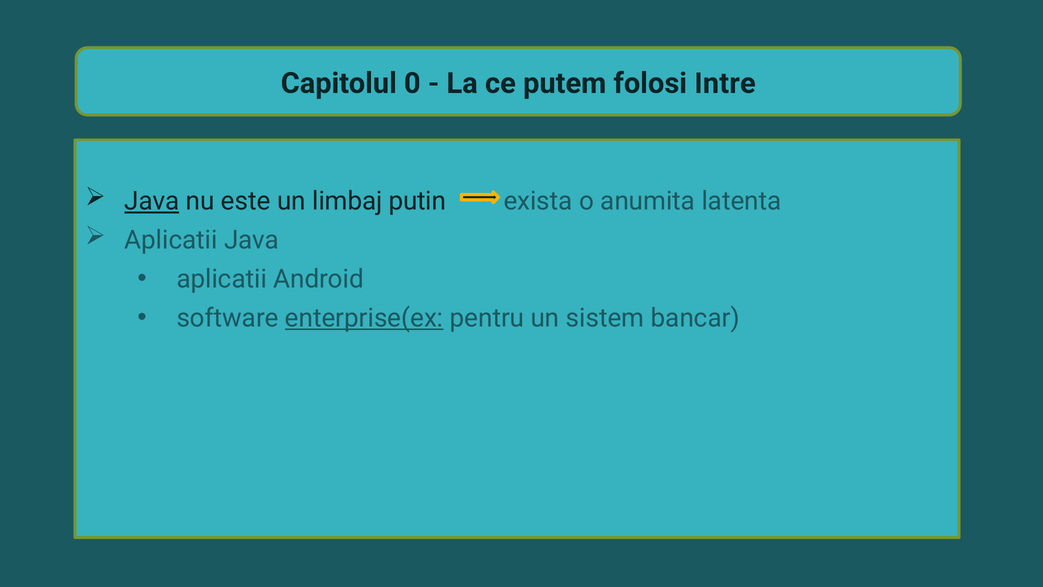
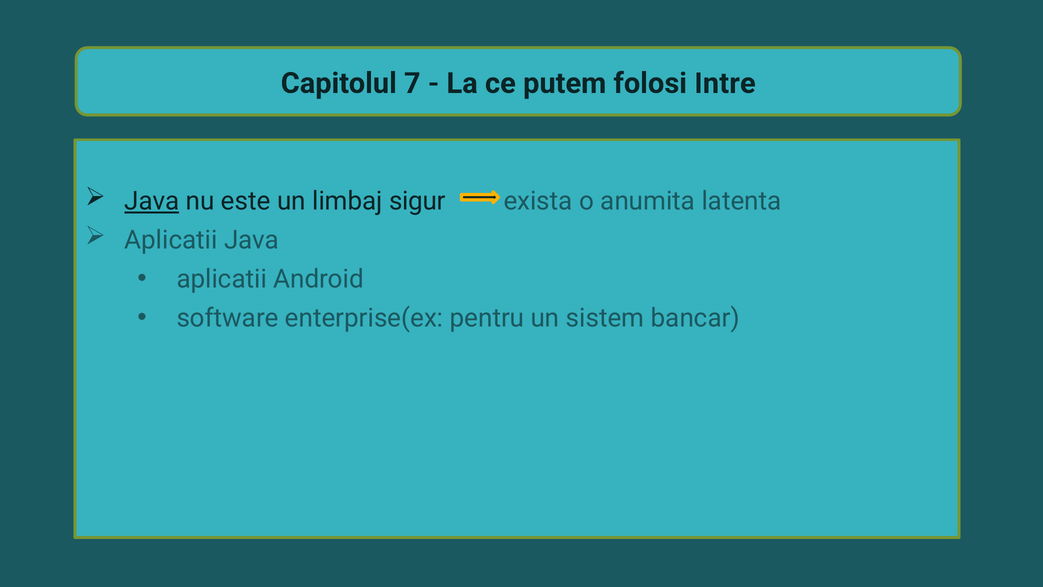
0: 0 -> 7
putin: putin -> sigur
enterprise(ex underline: present -> none
